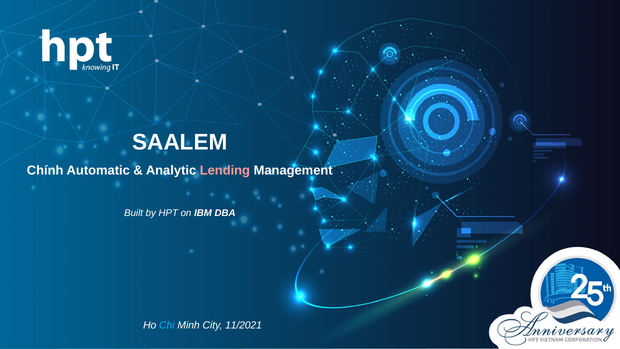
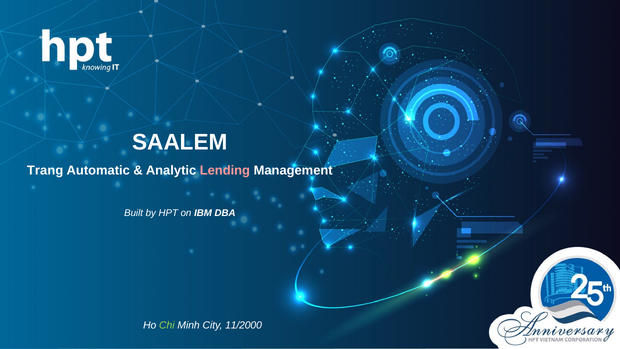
Chính: Chính -> Trang
Chi colour: light blue -> light green
11/2021: 11/2021 -> 11/2000
